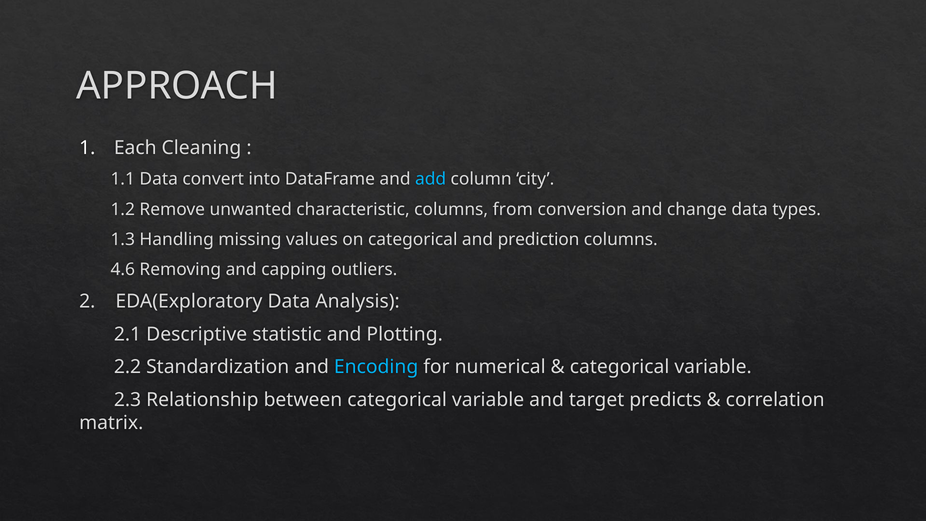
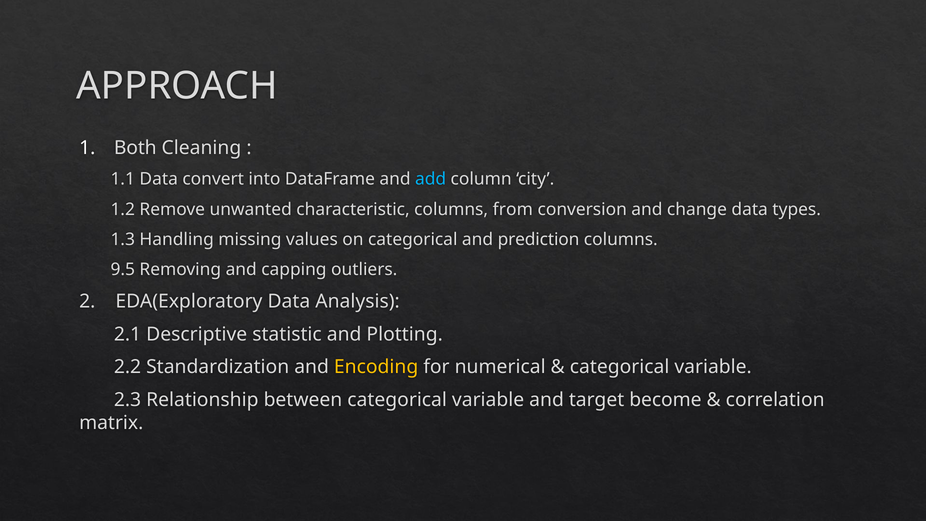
Each: Each -> Both
4.6: 4.6 -> 9.5
Encoding colour: light blue -> yellow
predicts: predicts -> become
